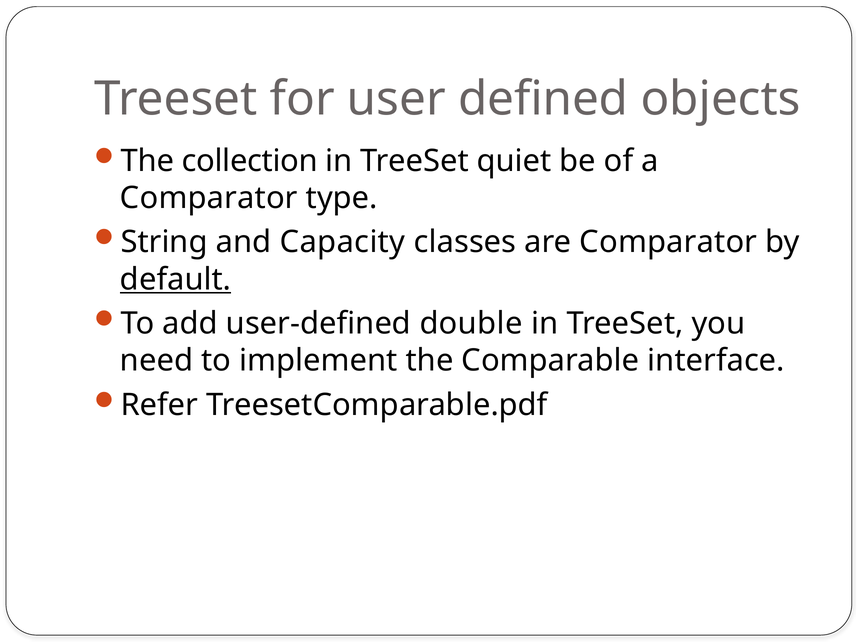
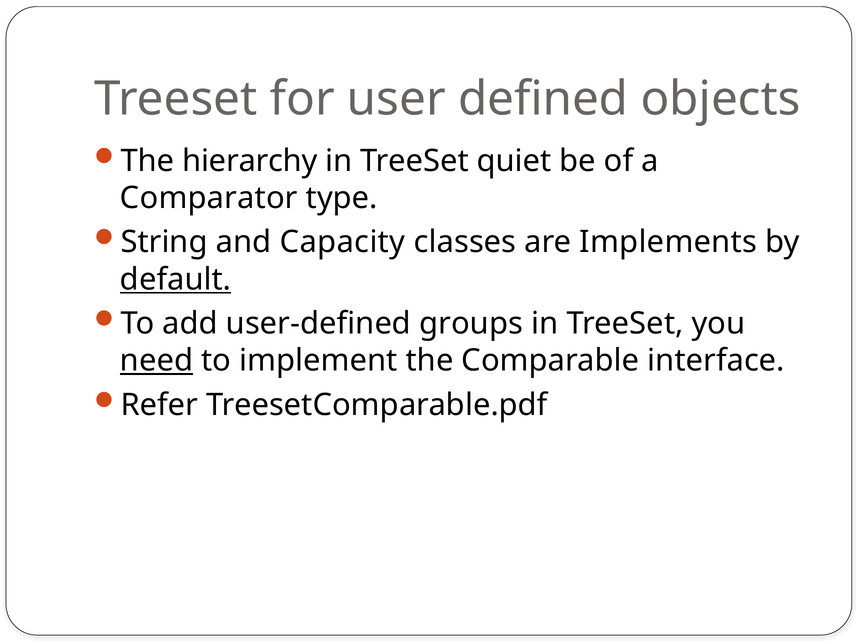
collection: collection -> hierarchy
are Comparator: Comparator -> Implements
double: double -> groups
need underline: none -> present
